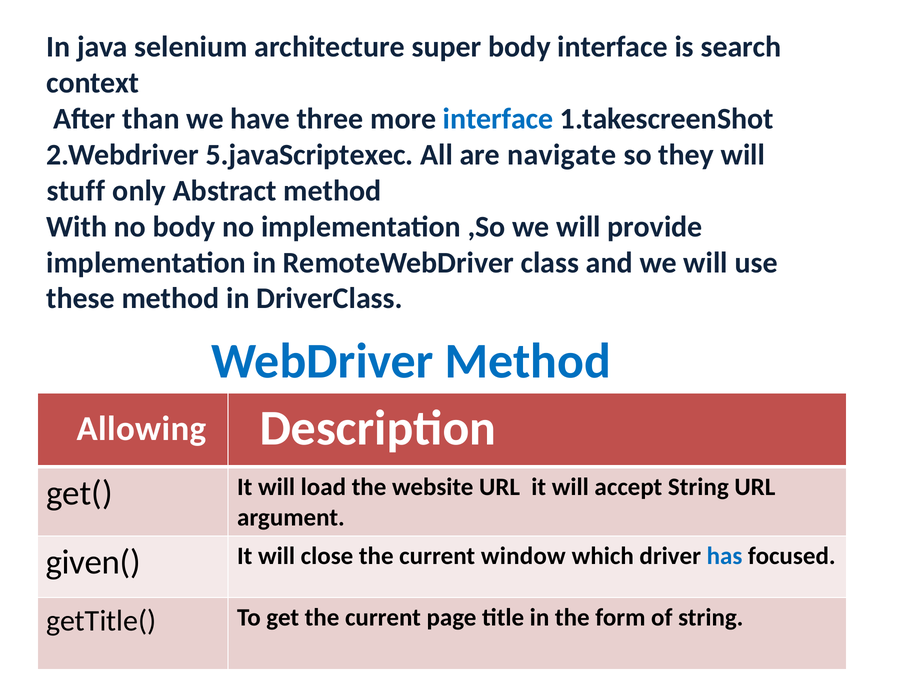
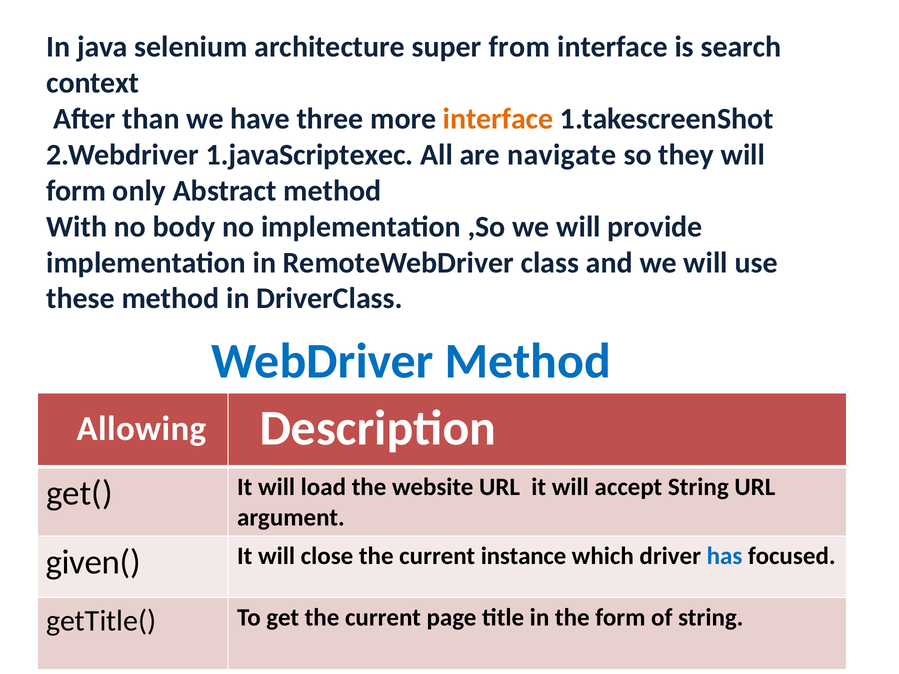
super body: body -> from
interface at (498, 119) colour: blue -> orange
5.javaScriptexec: 5.javaScriptexec -> 1.javaScriptexec
stuff at (76, 191): stuff -> form
window: window -> instance
